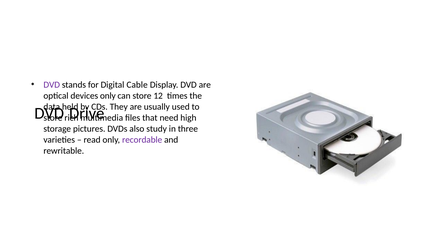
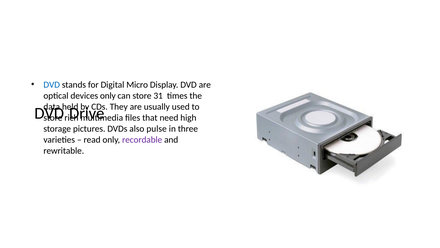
DVD at (52, 85) colour: purple -> blue
Cable: Cable -> Micro
12: 12 -> 31
study: study -> pulse
